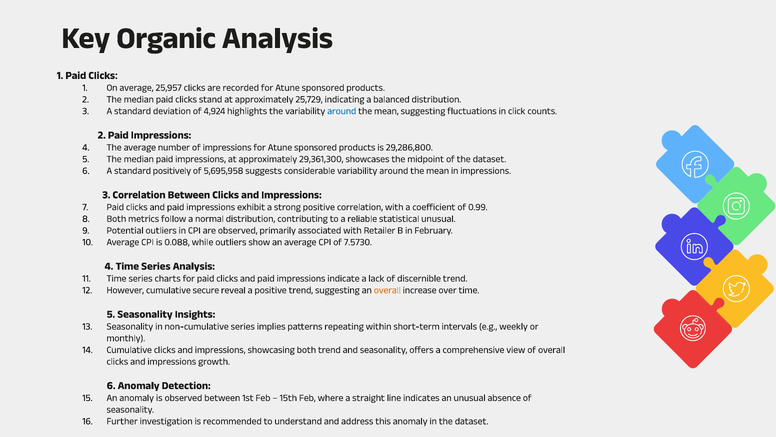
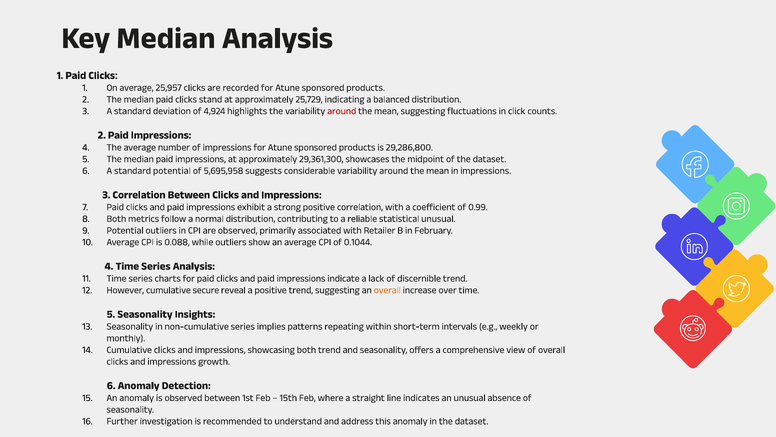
Key Organic: Organic -> Median
around at (342, 111) colour: blue -> red
standard positively: positively -> potential
7.5730: 7.5730 -> 0.1044
